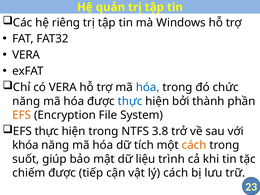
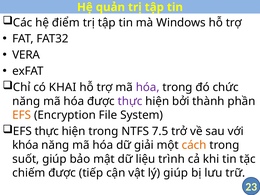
riêng: riêng -> điểm
có VERA: VERA -> KHAI
hóa at (148, 87) colour: blue -> purple
thực at (130, 101) colour: blue -> purple
3.8: 3.8 -> 7.5
tích: tích -> giải
lý cách: cách -> giúp
